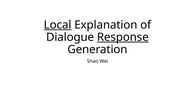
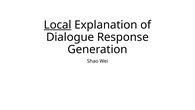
Response underline: present -> none
